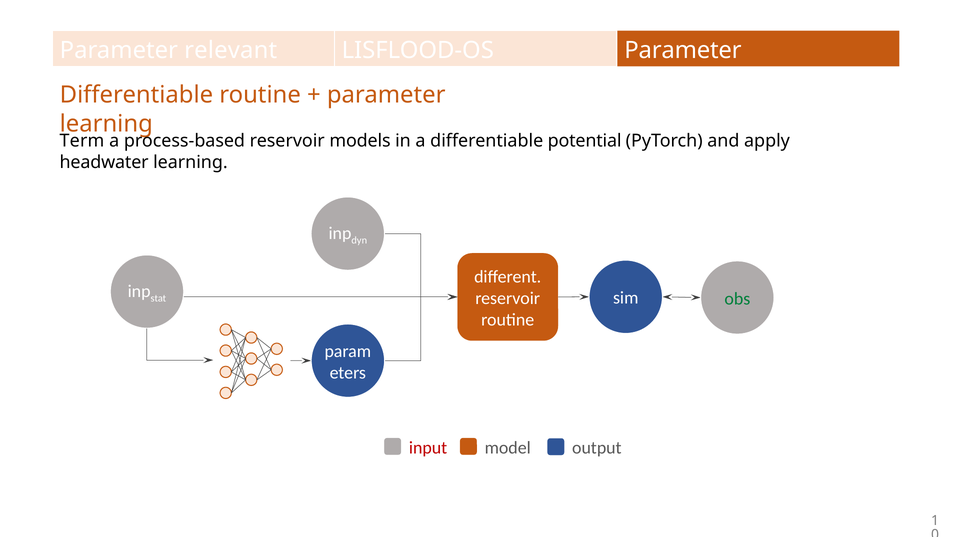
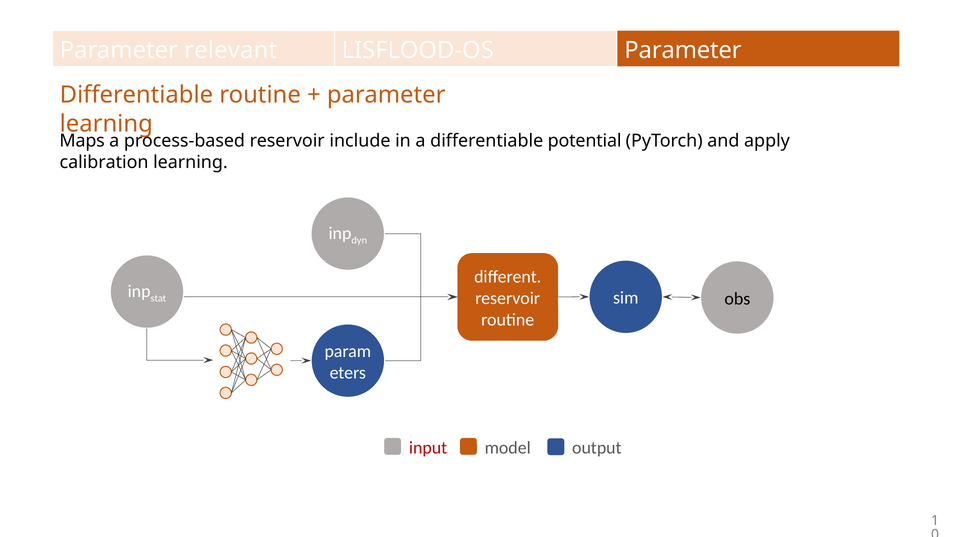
Term: Term -> Maps
models: models -> include
headwater: headwater -> calibration
obs colour: green -> black
